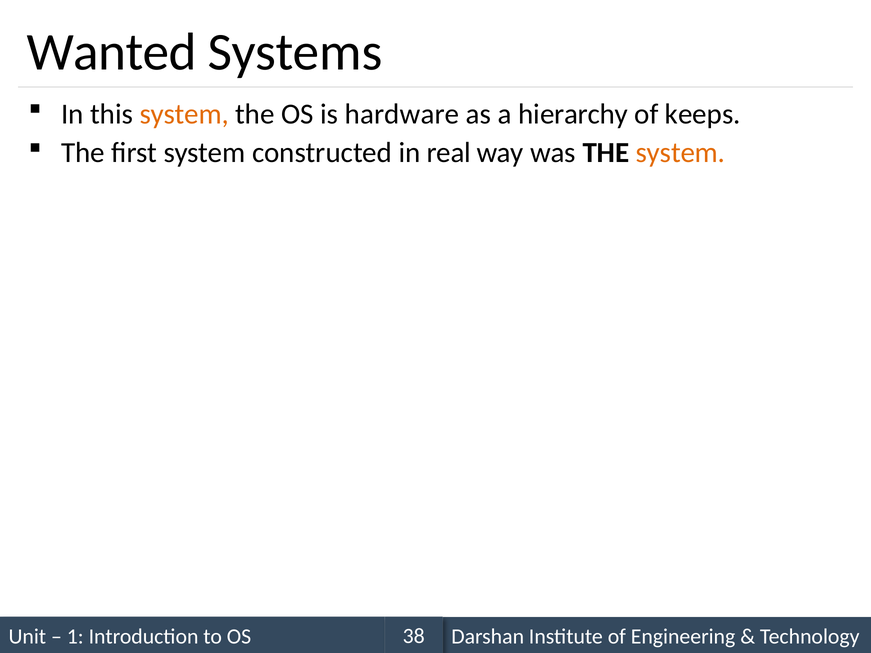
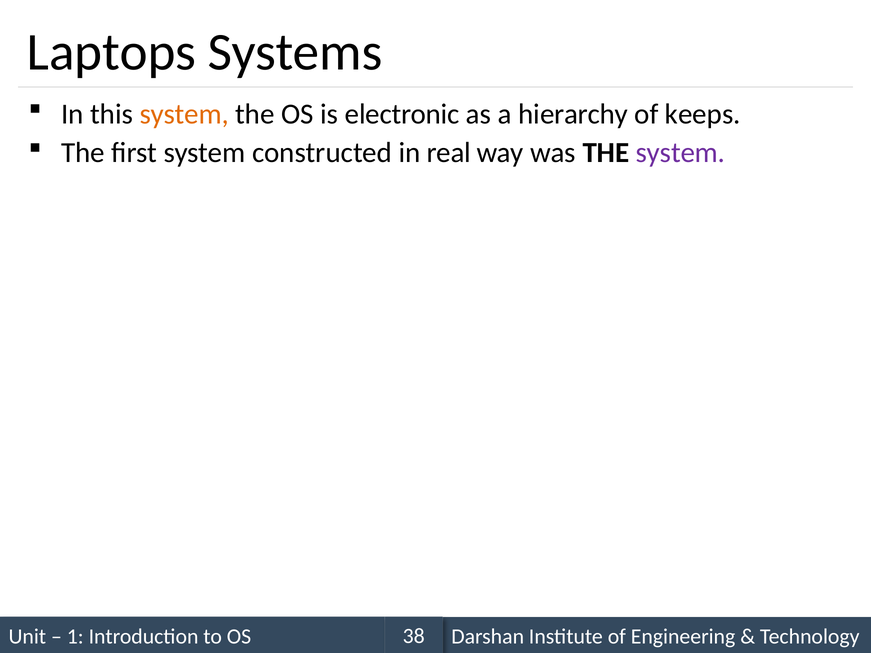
Wanted: Wanted -> Laptops
hardware: hardware -> electronic
system at (680, 153) colour: orange -> purple
